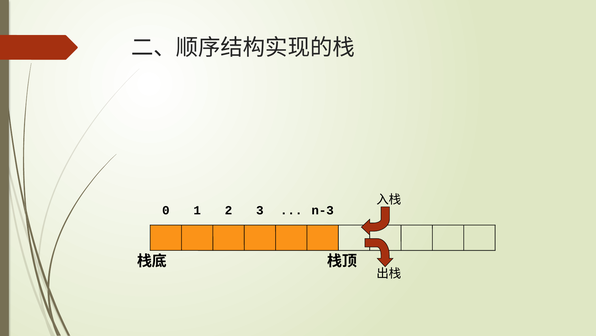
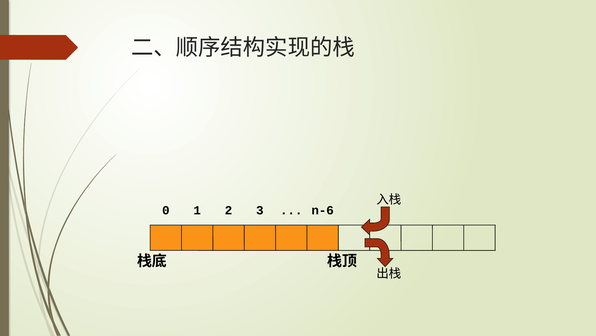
n-3: n-3 -> n-6
